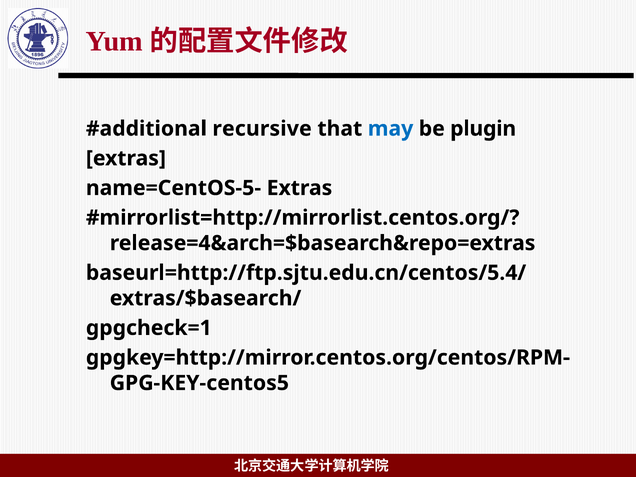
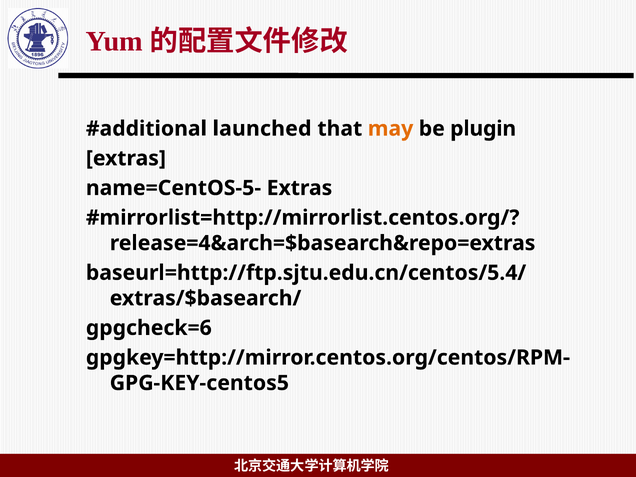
recursive: recursive -> launched
may colour: blue -> orange
gpgcheck=1: gpgcheck=1 -> gpgcheck=6
